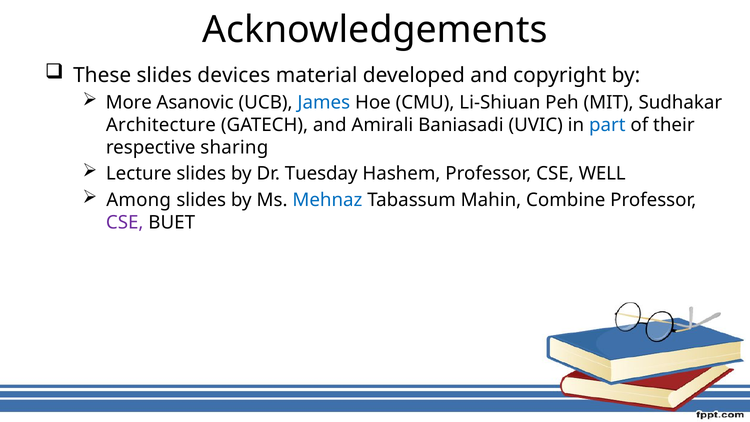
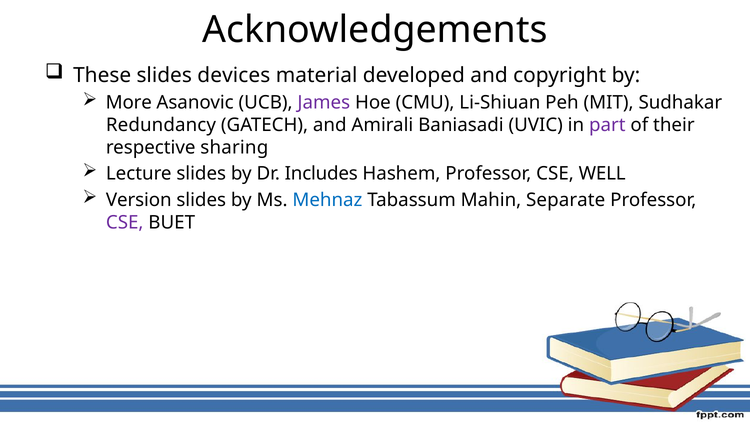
James colour: blue -> purple
Architecture: Architecture -> Redundancy
part colour: blue -> purple
Tuesday: Tuesday -> Includes
Among: Among -> Version
Combine: Combine -> Separate
